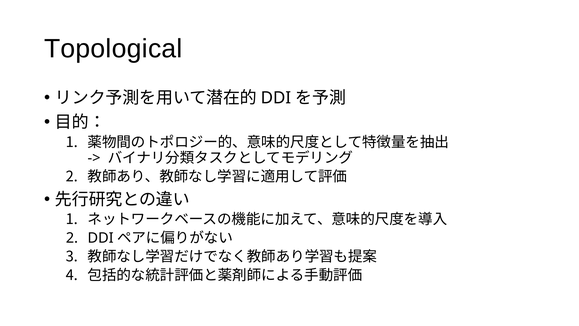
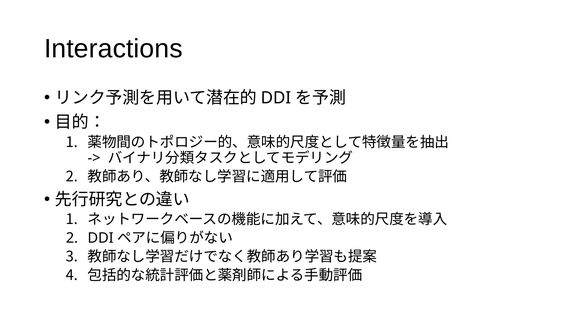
Topological: Topological -> Interactions
